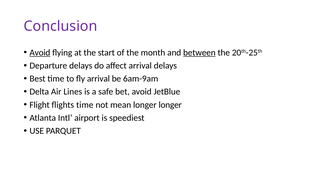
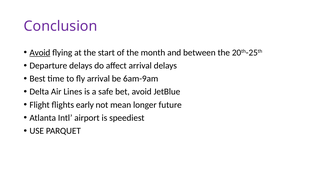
between underline: present -> none
flights time: time -> early
longer longer: longer -> future
